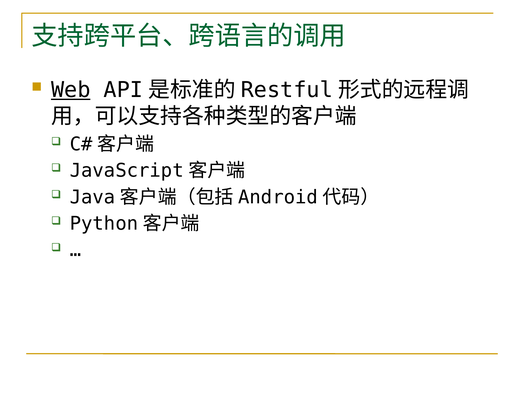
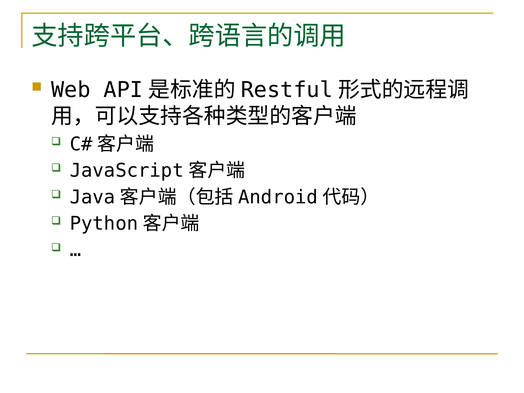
Web underline: present -> none
